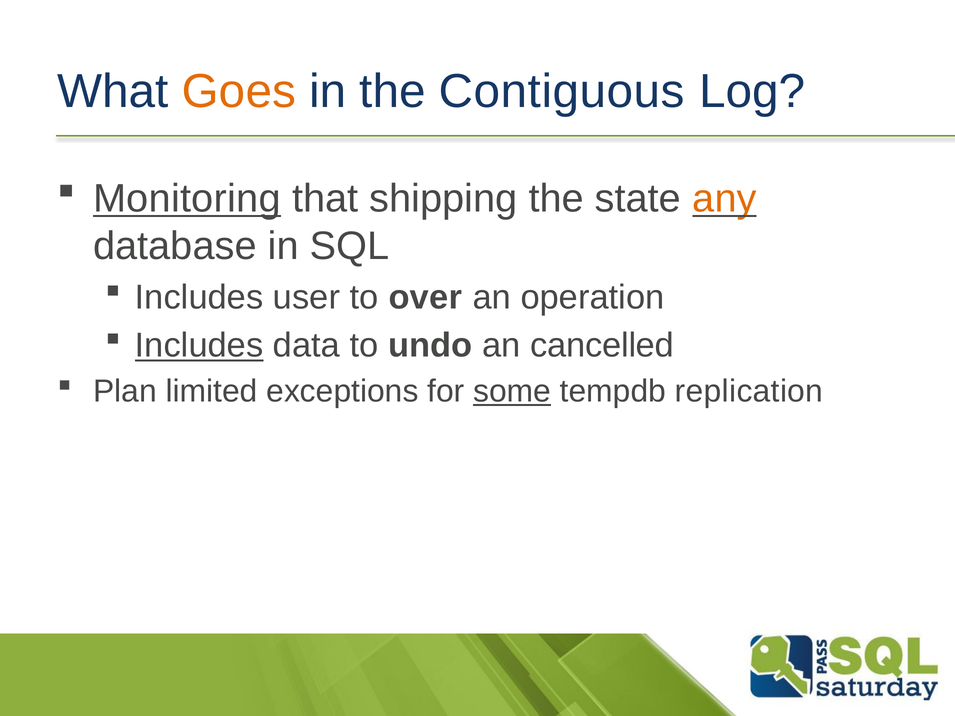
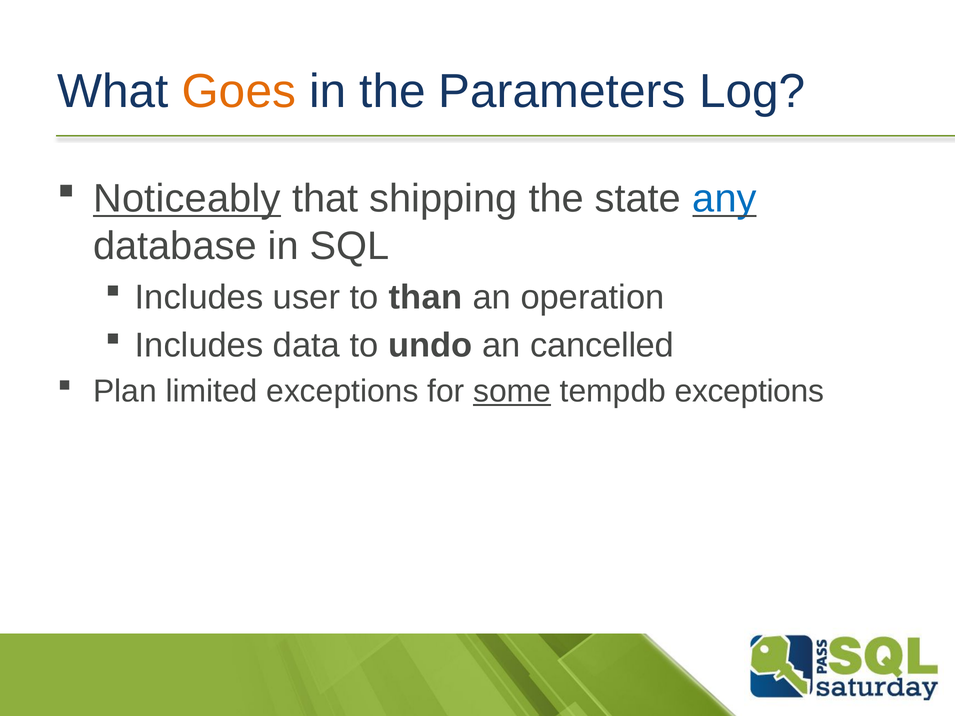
Contiguous: Contiguous -> Parameters
Monitoring: Monitoring -> Noticeably
any colour: orange -> blue
over: over -> than
Includes at (199, 346) underline: present -> none
tempdb replication: replication -> exceptions
